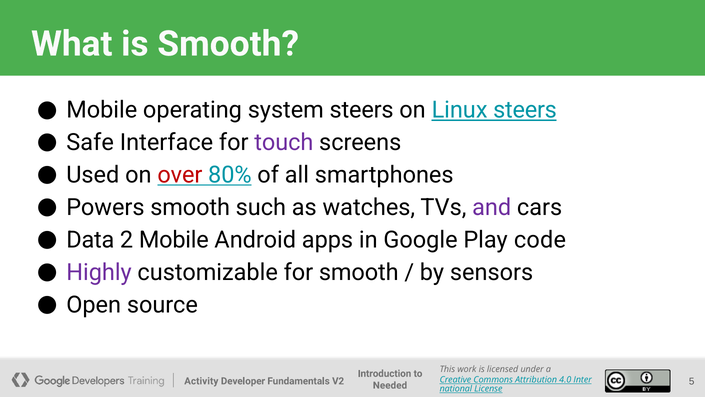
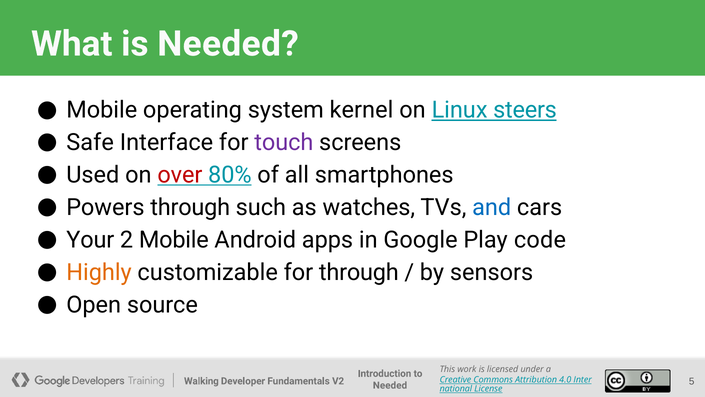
is Smooth: Smooth -> Needed
system steers: steers -> kernel
Powers smooth: smooth -> through
and colour: purple -> blue
Data: Data -> Your
Highly colour: purple -> orange
for smooth: smooth -> through
Activity: Activity -> Walking
